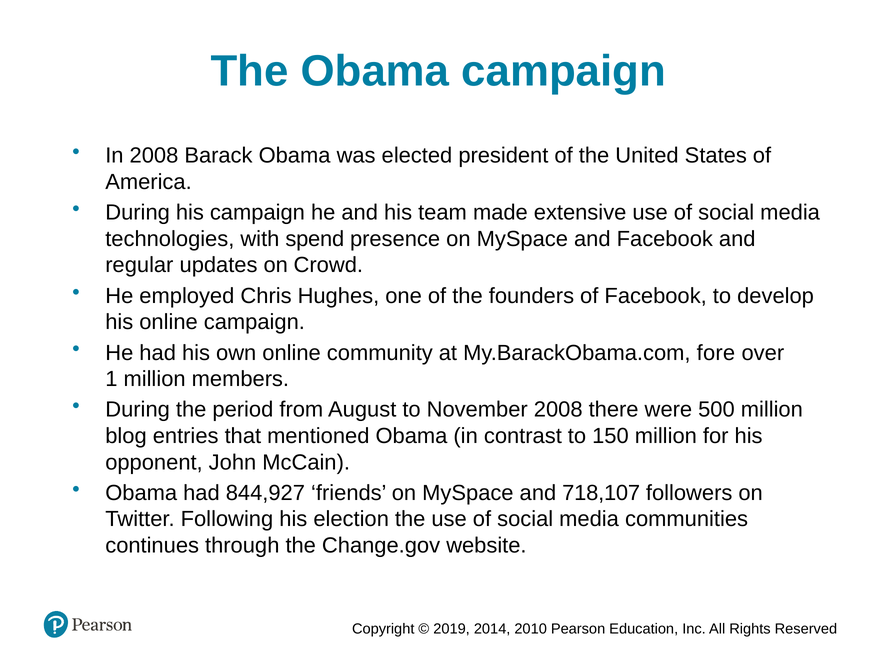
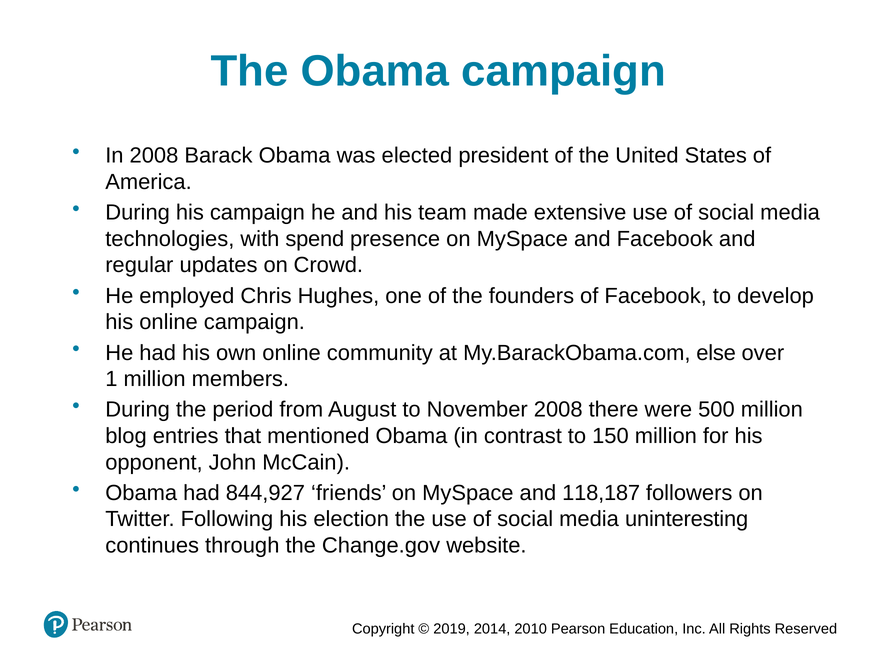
fore: fore -> else
718,107: 718,107 -> 118,187
communities: communities -> uninteresting
